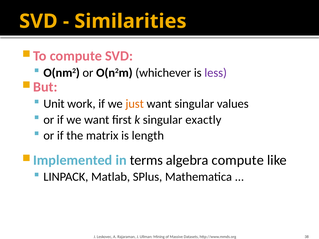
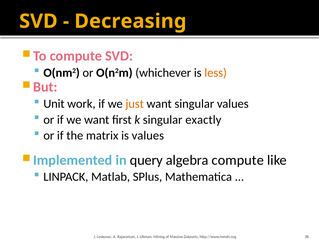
Similarities: Similarities -> Decreasing
less colour: purple -> orange
is length: length -> values
terms: terms -> query
